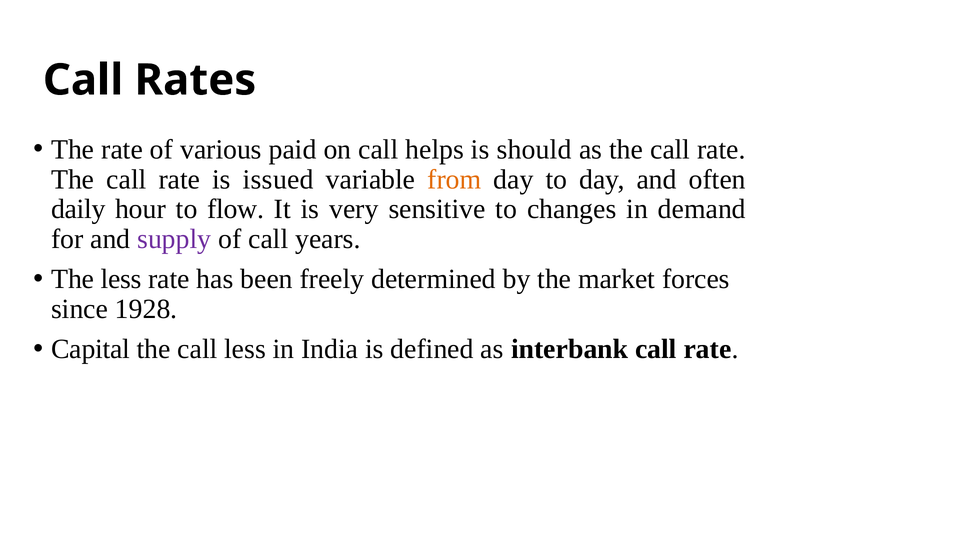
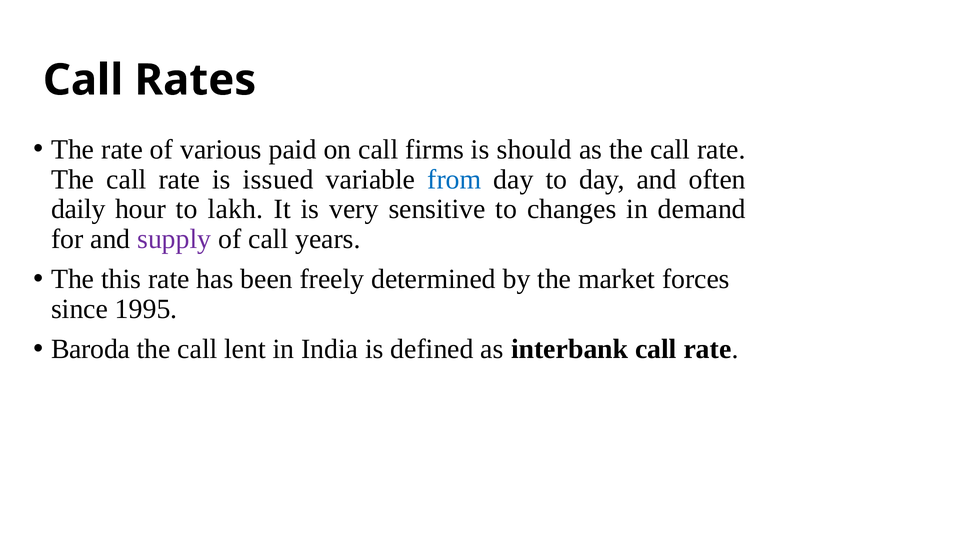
helps: helps -> firms
from colour: orange -> blue
flow: flow -> lakh
The less: less -> this
1928: 1928 -> 1995
Capital: Capital -> Baroda
call less: less -> lent
